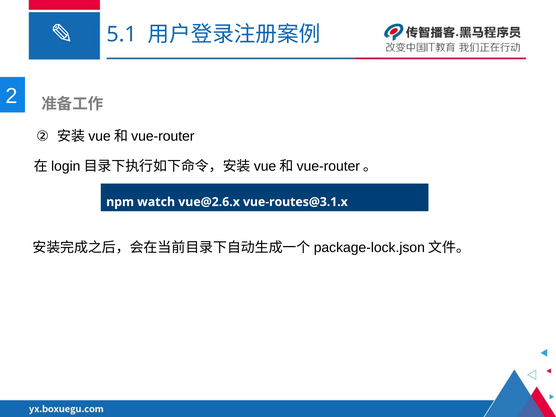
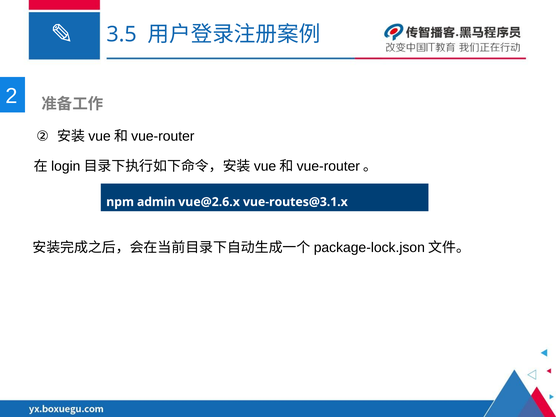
5.1: 5.1 -> 3.5
watch: watch -> admin
